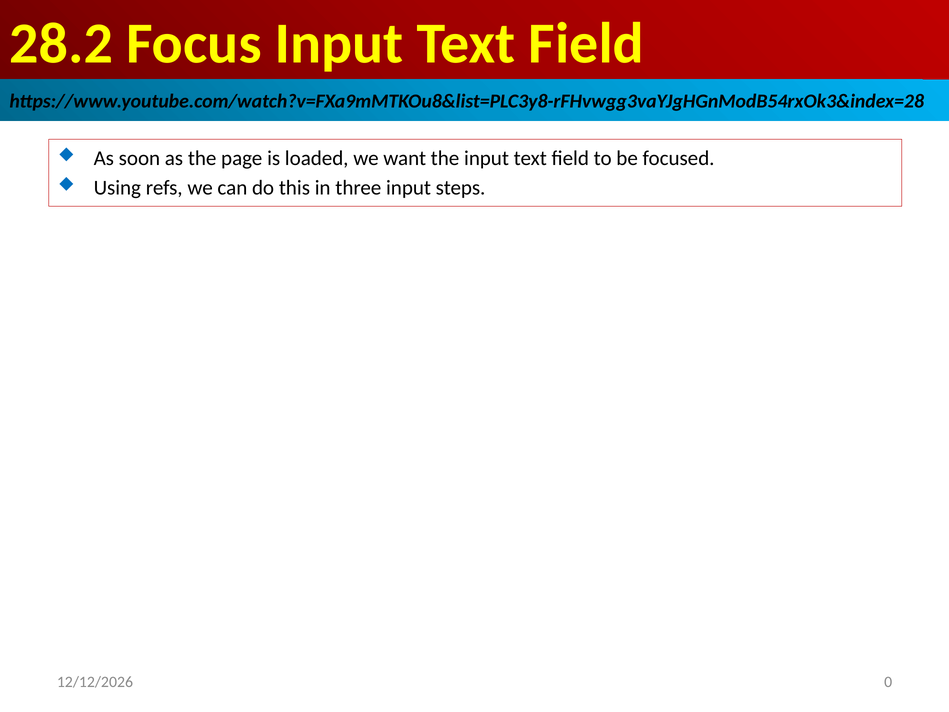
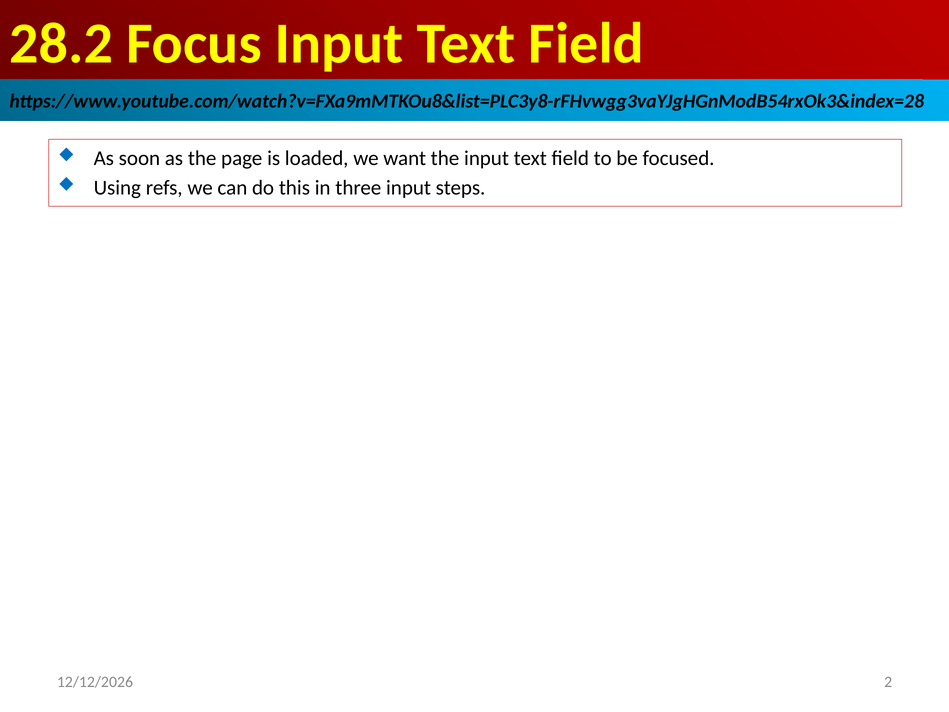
0: 0 -> 2
